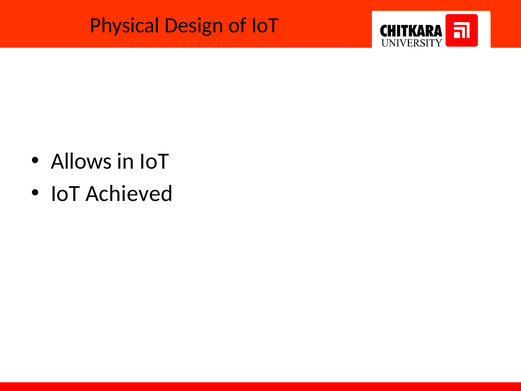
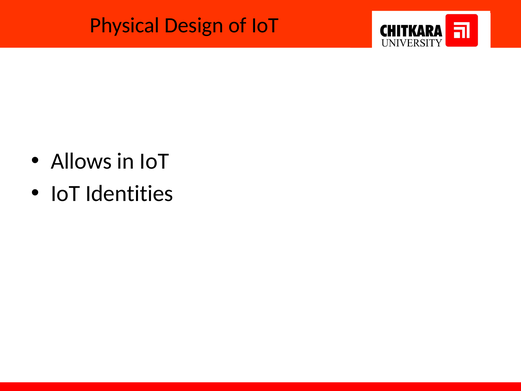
Achieved: Achieved -> Identities
